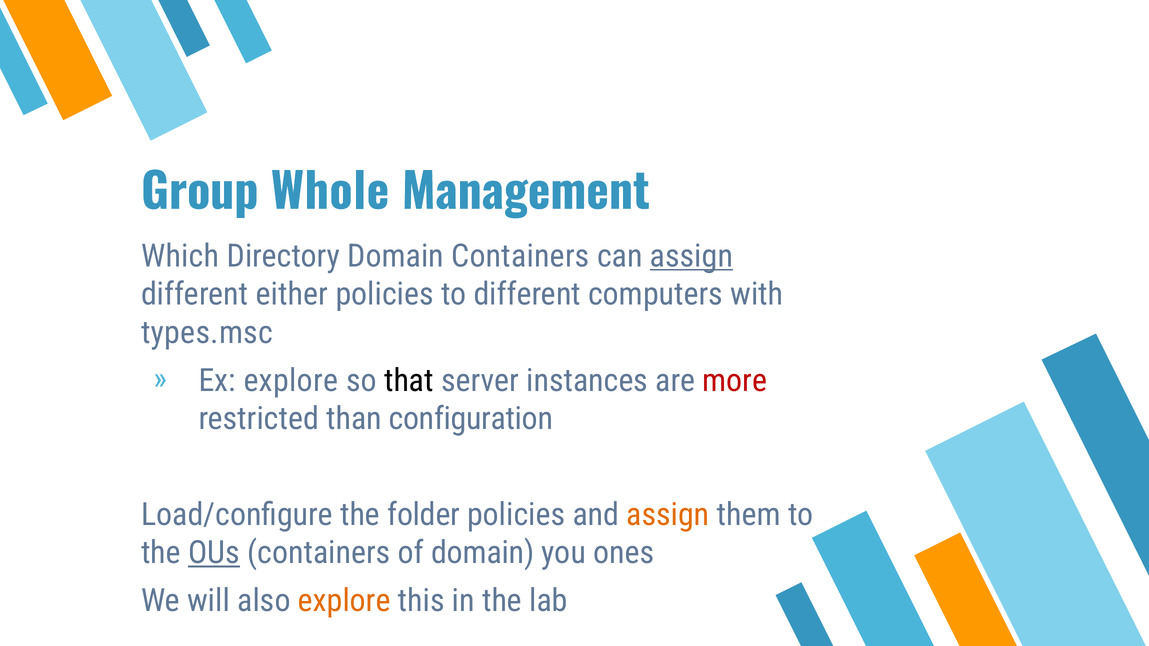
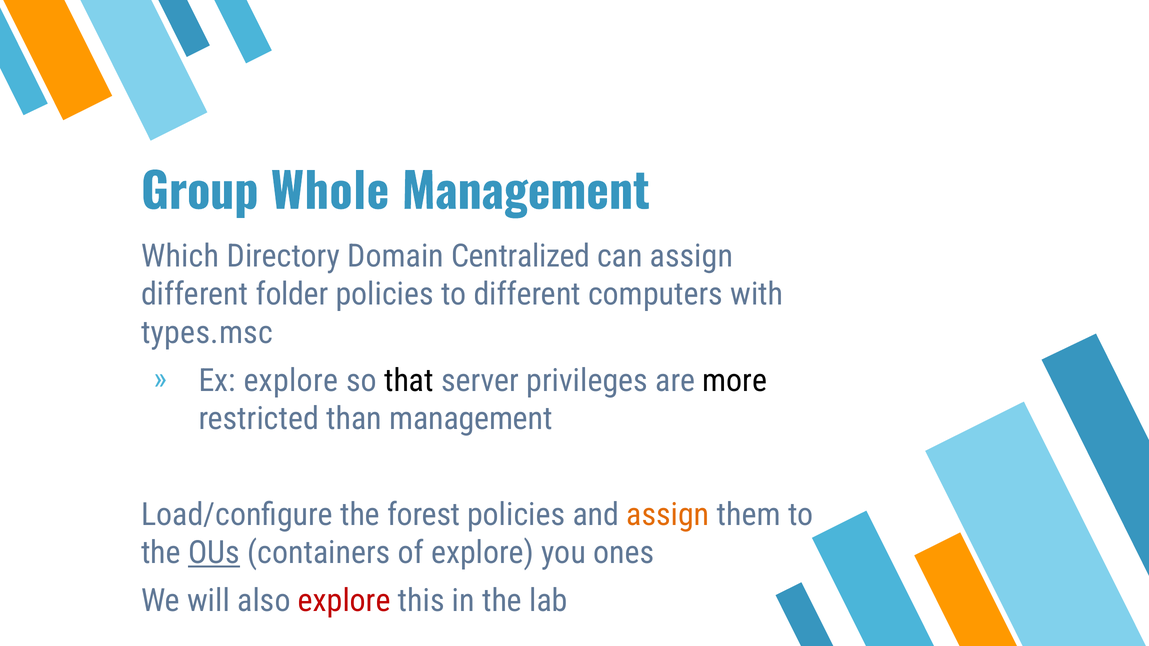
Domain Containers: Containers -> Centralized
assign at (691, 256) underline: present -> none
either: either -> folder
instances: instances -> privileges
more colour: red -> black
than configuration: configuration -> management
folder: folder -> forest
of domain: domain -> explore
explore at (344, 601) colour: orange -> red
